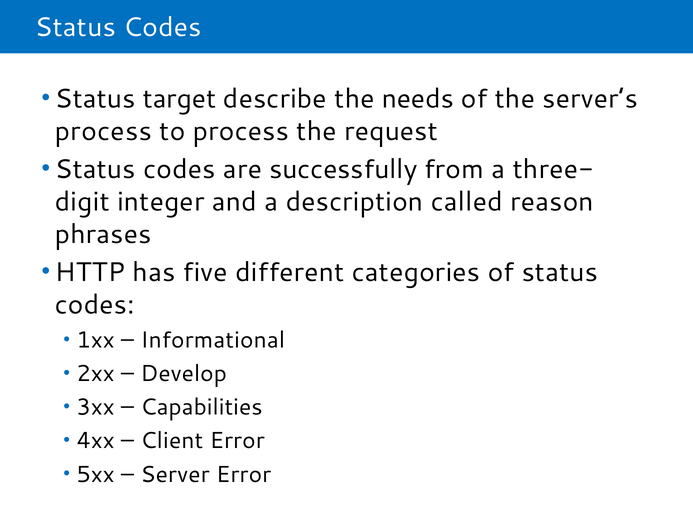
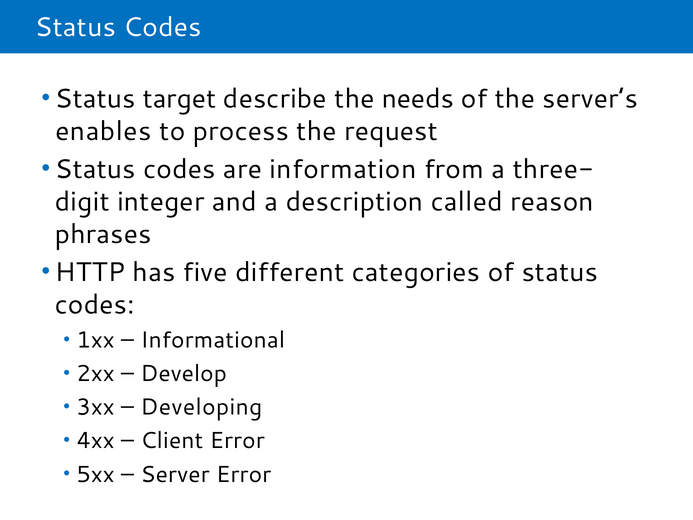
process at (103, 131): process -> enables
successfully: successfully -> information
Capabilities: Capabilities -> Developing
